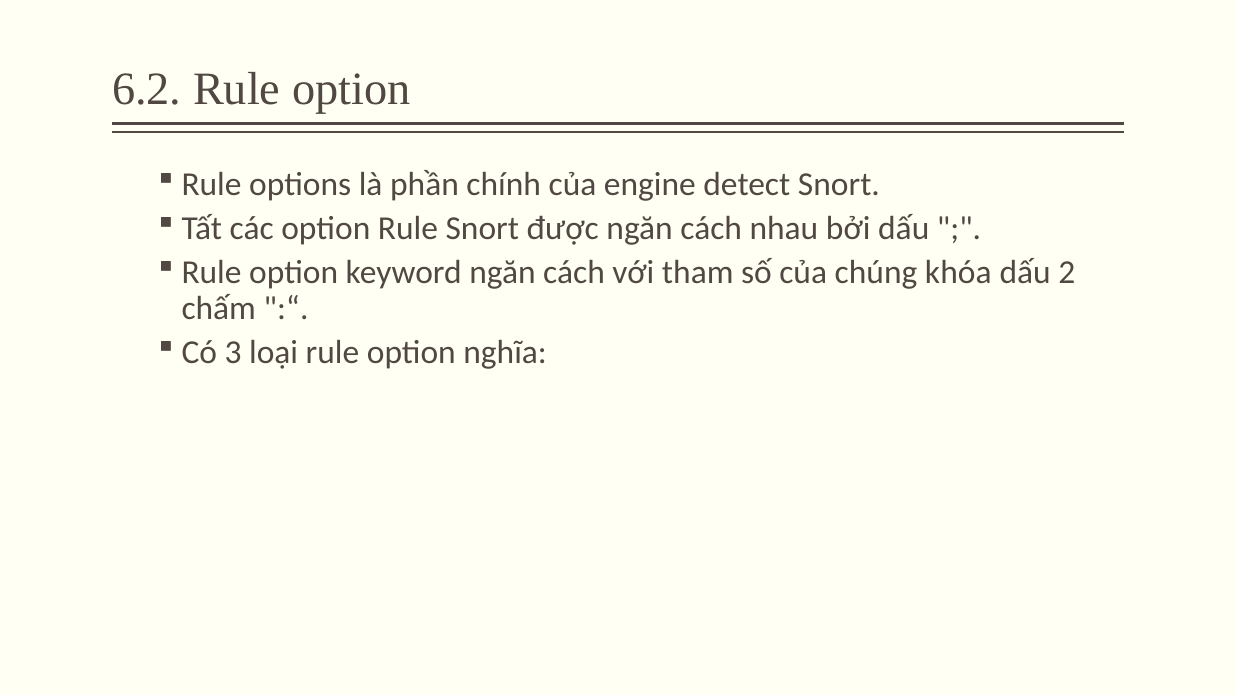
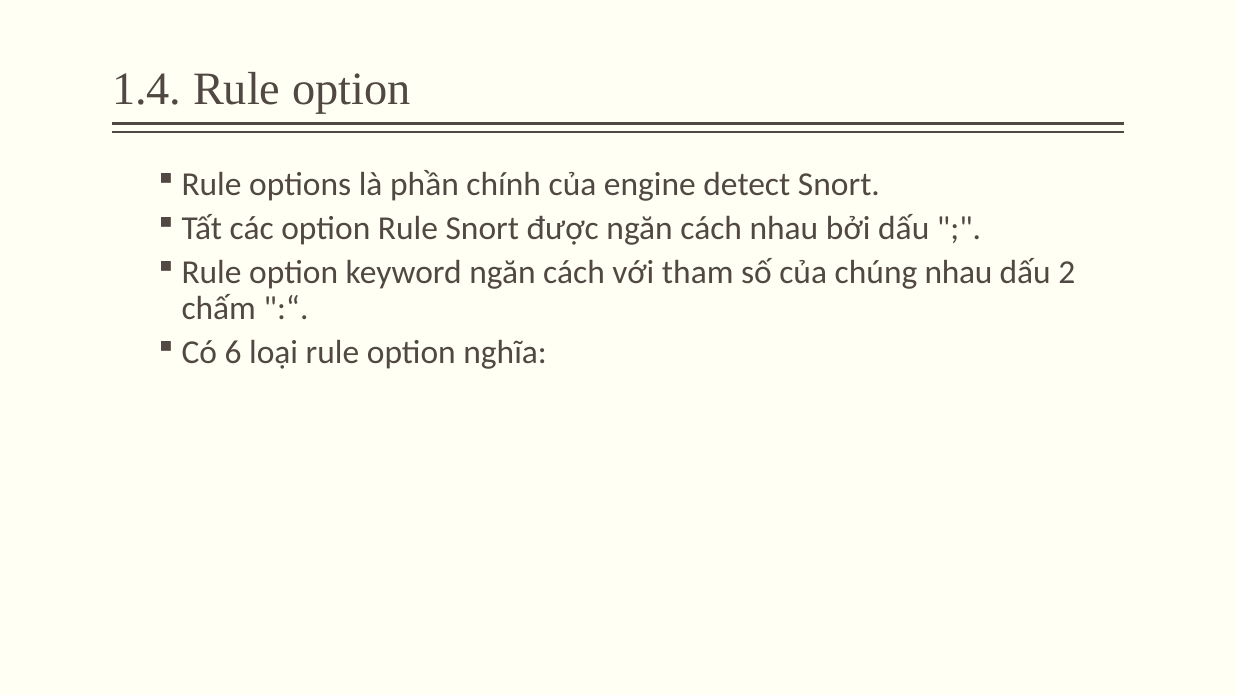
6.2: 6.2 -> 1.4
chúng khóa: khóa -> nhau
3: 3 -> 6
